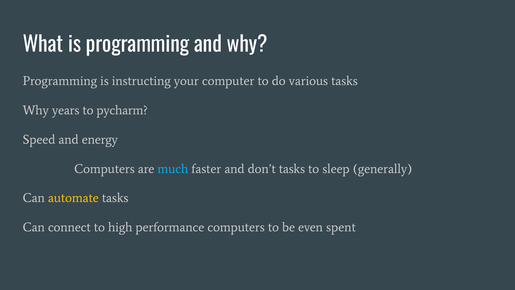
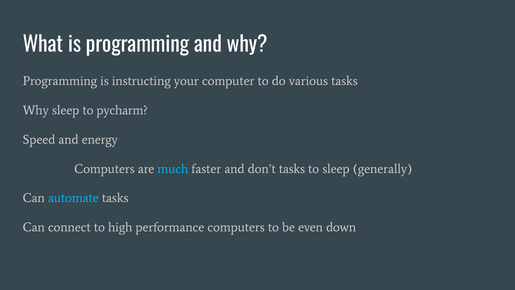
Why years: years -> sleep
automate colour: yellow -> light blue
spent: spent -> down
